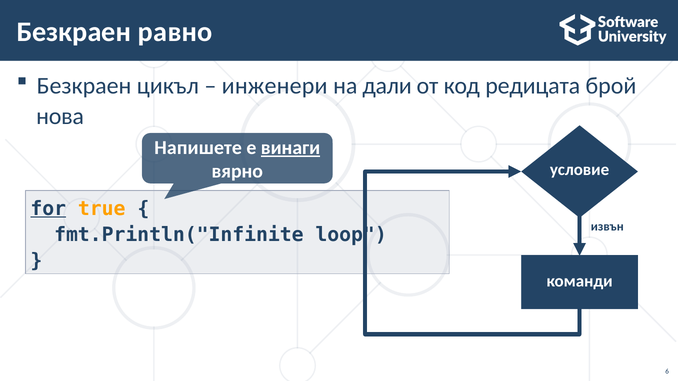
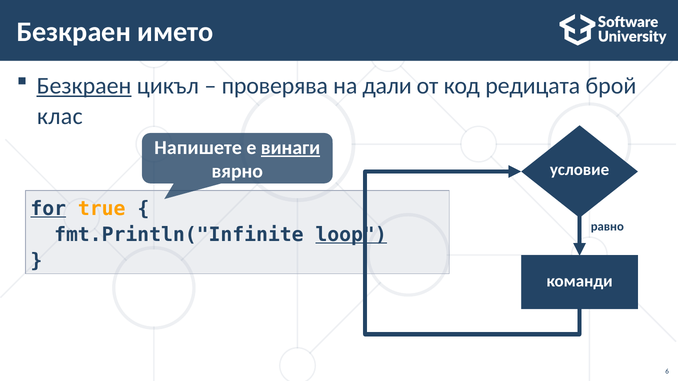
равно: равно -> името
Безкраен at (84, 86) underline: none -> present
инженери: инженери -> проверява
нова: нова -> клас
извън: извън -> равно
loop underline: none -> present
